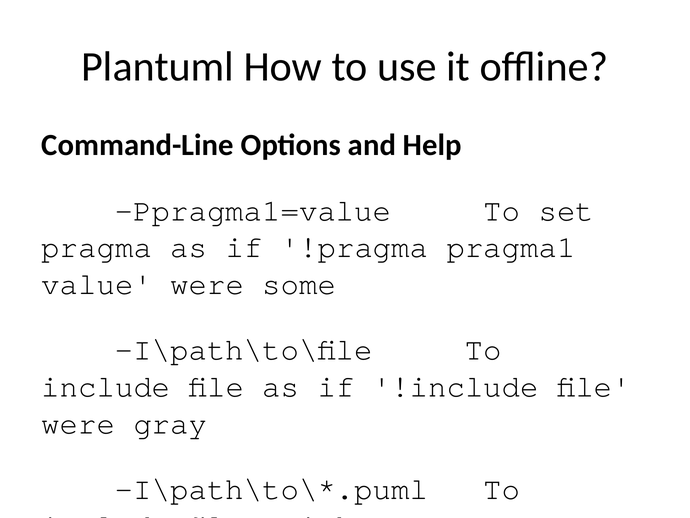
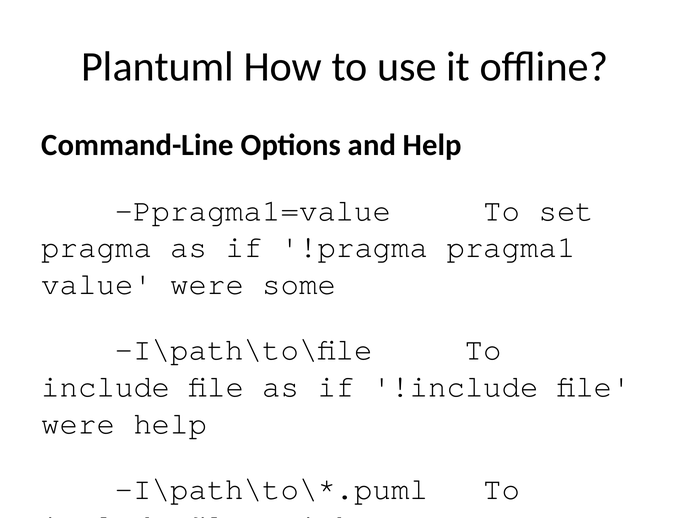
were gray: gray -> help
